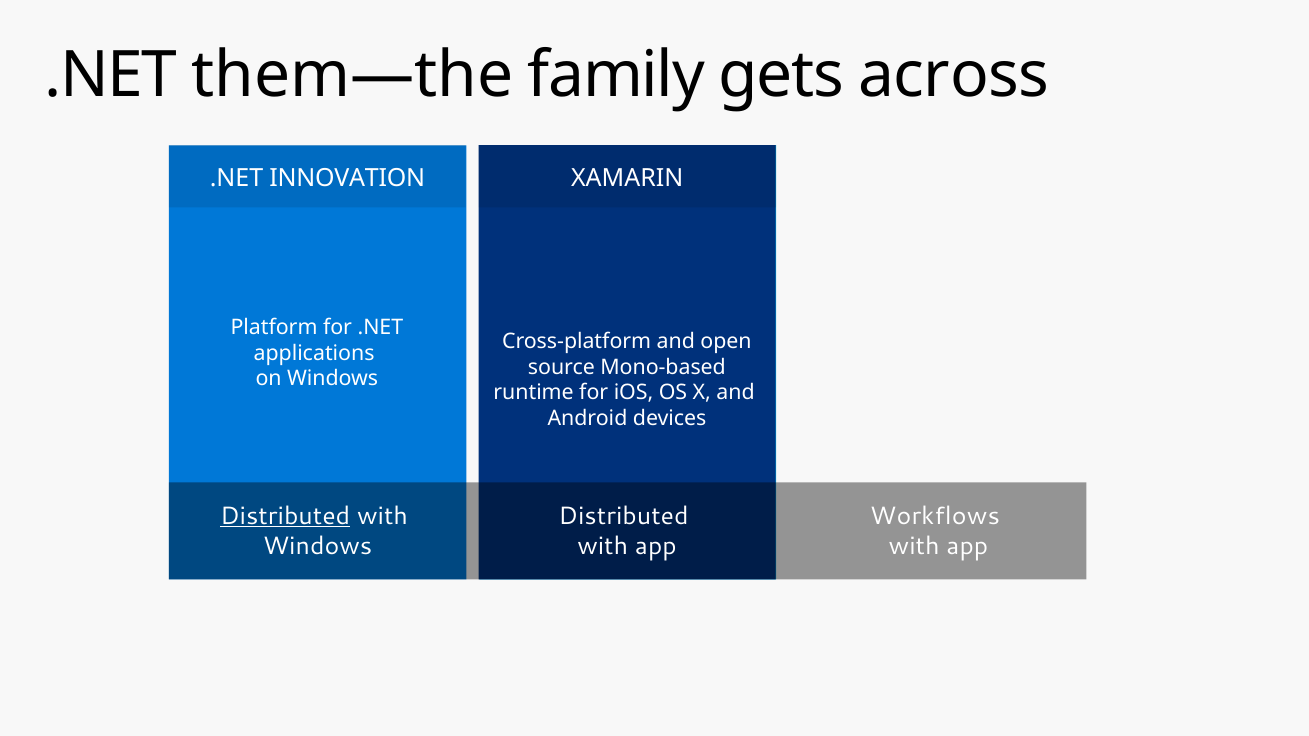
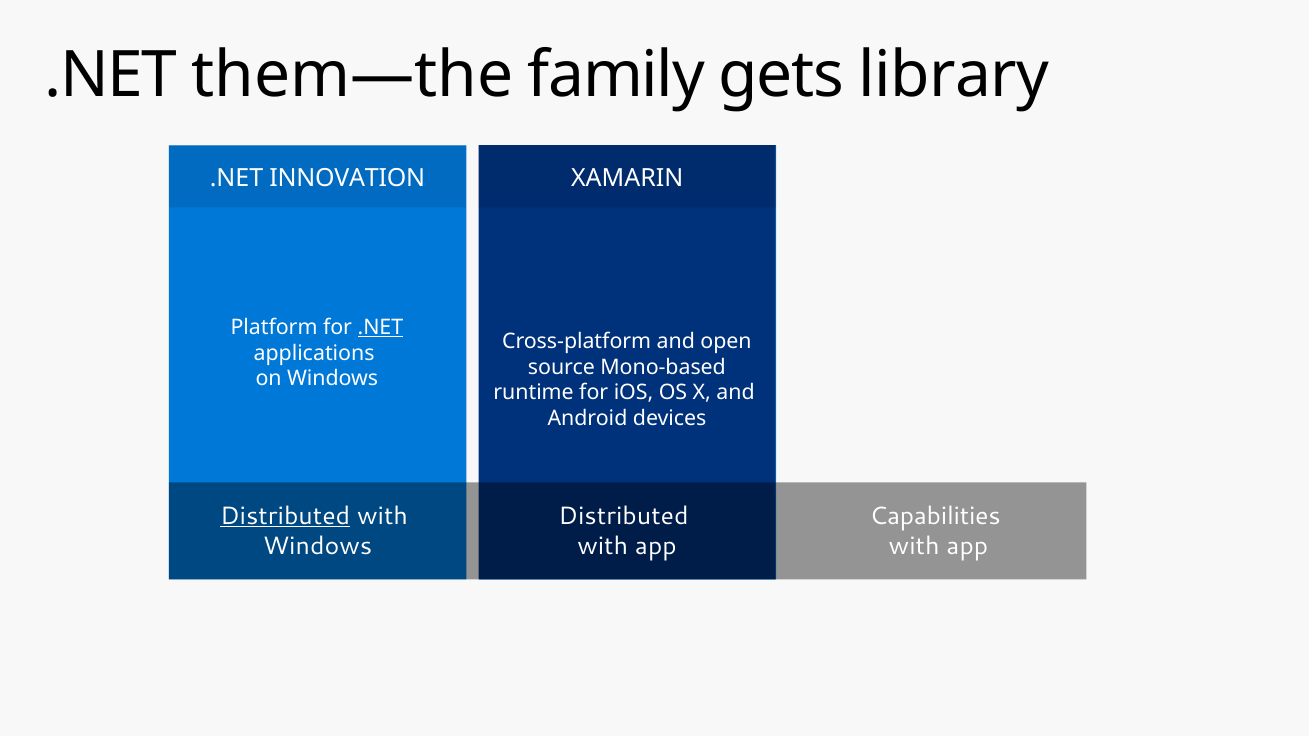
across: across -> library
.NET at (380, 328) underline: none -> present
Workflows at (935, 516): Workflows -> Capabilities
